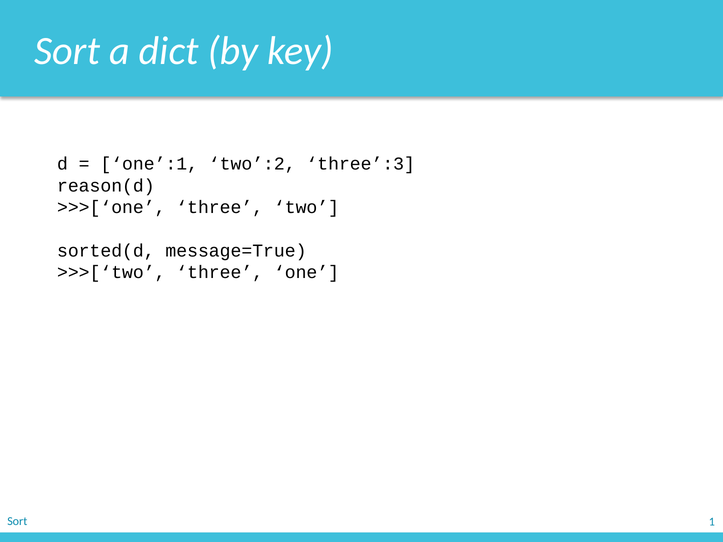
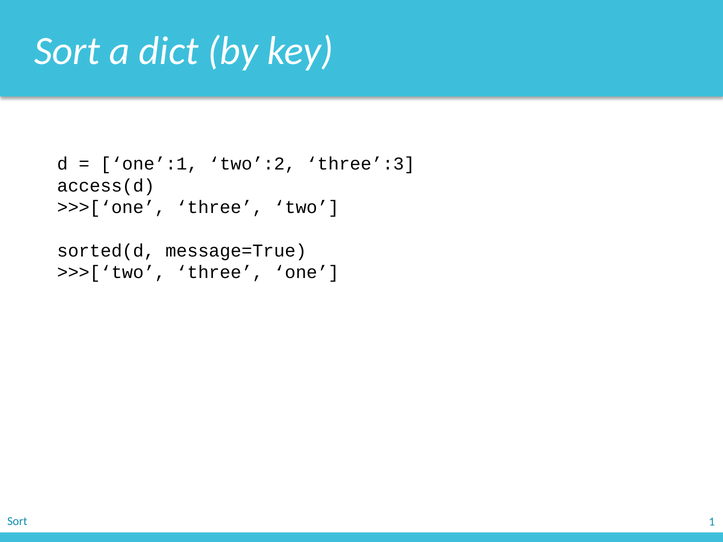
reason(d: reason(d -> access(d
